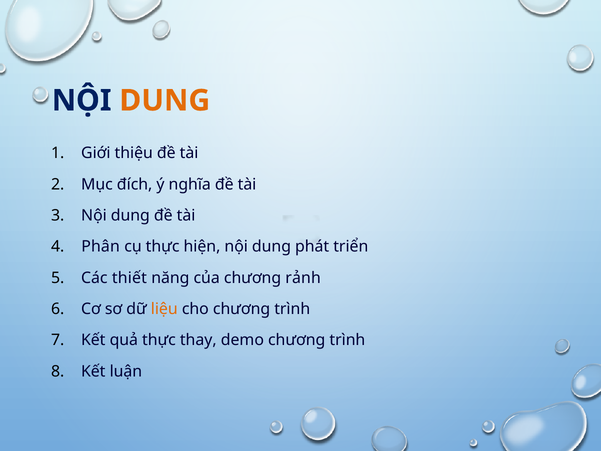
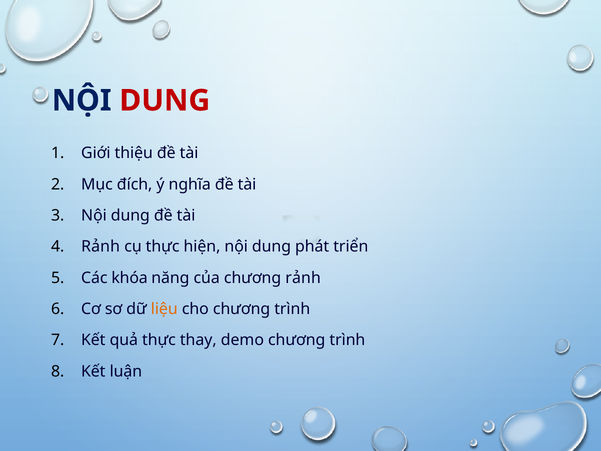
DUNG at (165, 101) colour: orange -> red
Phân at (101, 247): Phân -> Rảnh
thiết: thiết -> khóa
